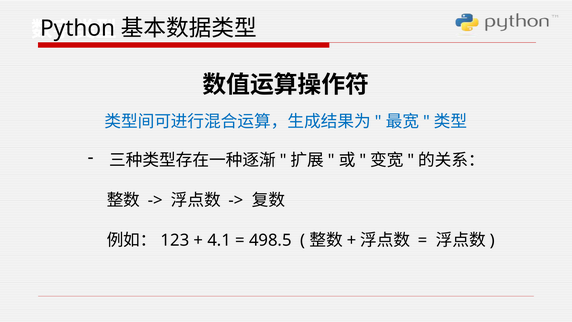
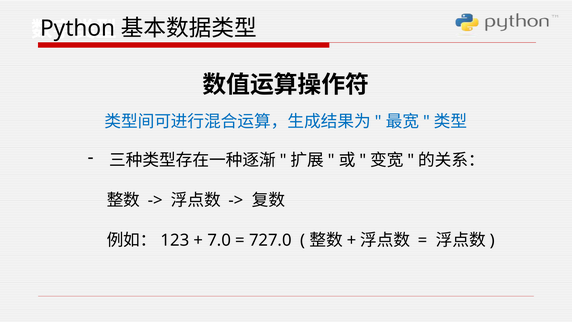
4.1: 4.1 -> 7.0
498.5: 498.5 -> 727.0
